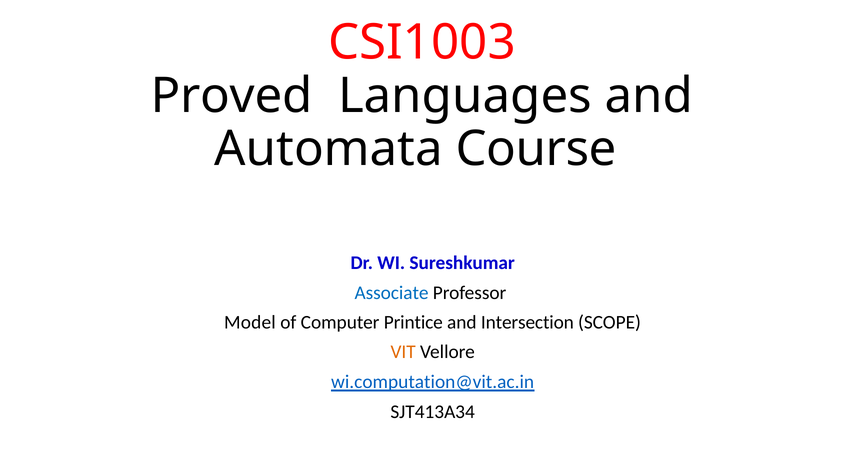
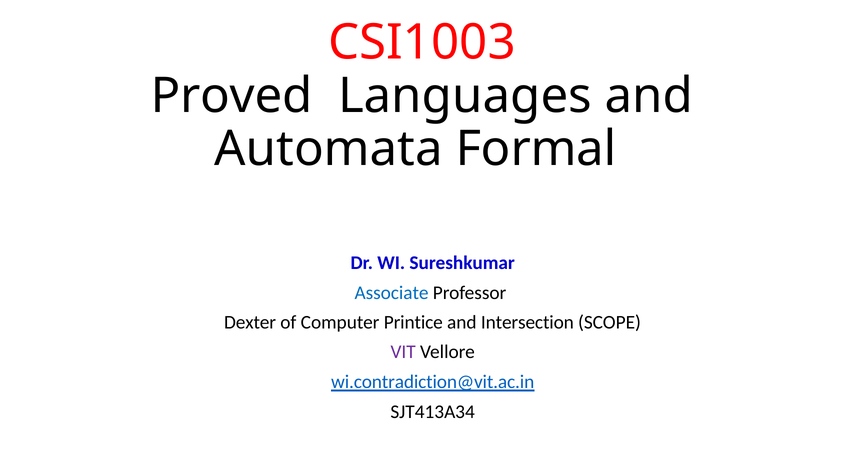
Course: Course -> Formal
Model: Model -> Dexter
VIT colour: orange -> purple
wi.computation@vit.ac.in: wi.computation@vit.ac.in -> wi.contradiction@vit.ac.in
